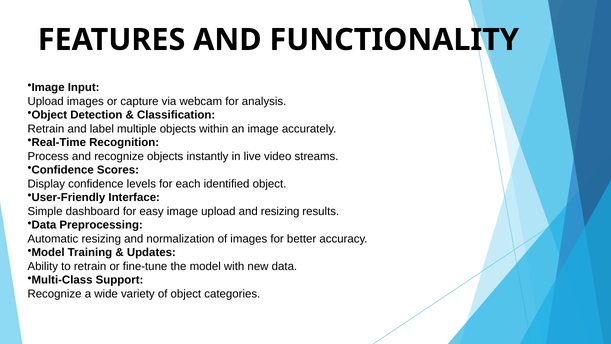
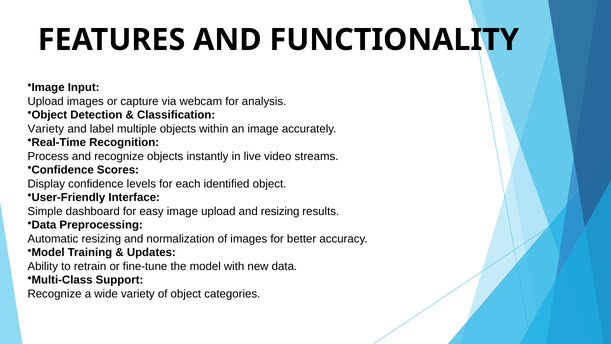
Retrain at (46, 129): Retrain -> Variety
